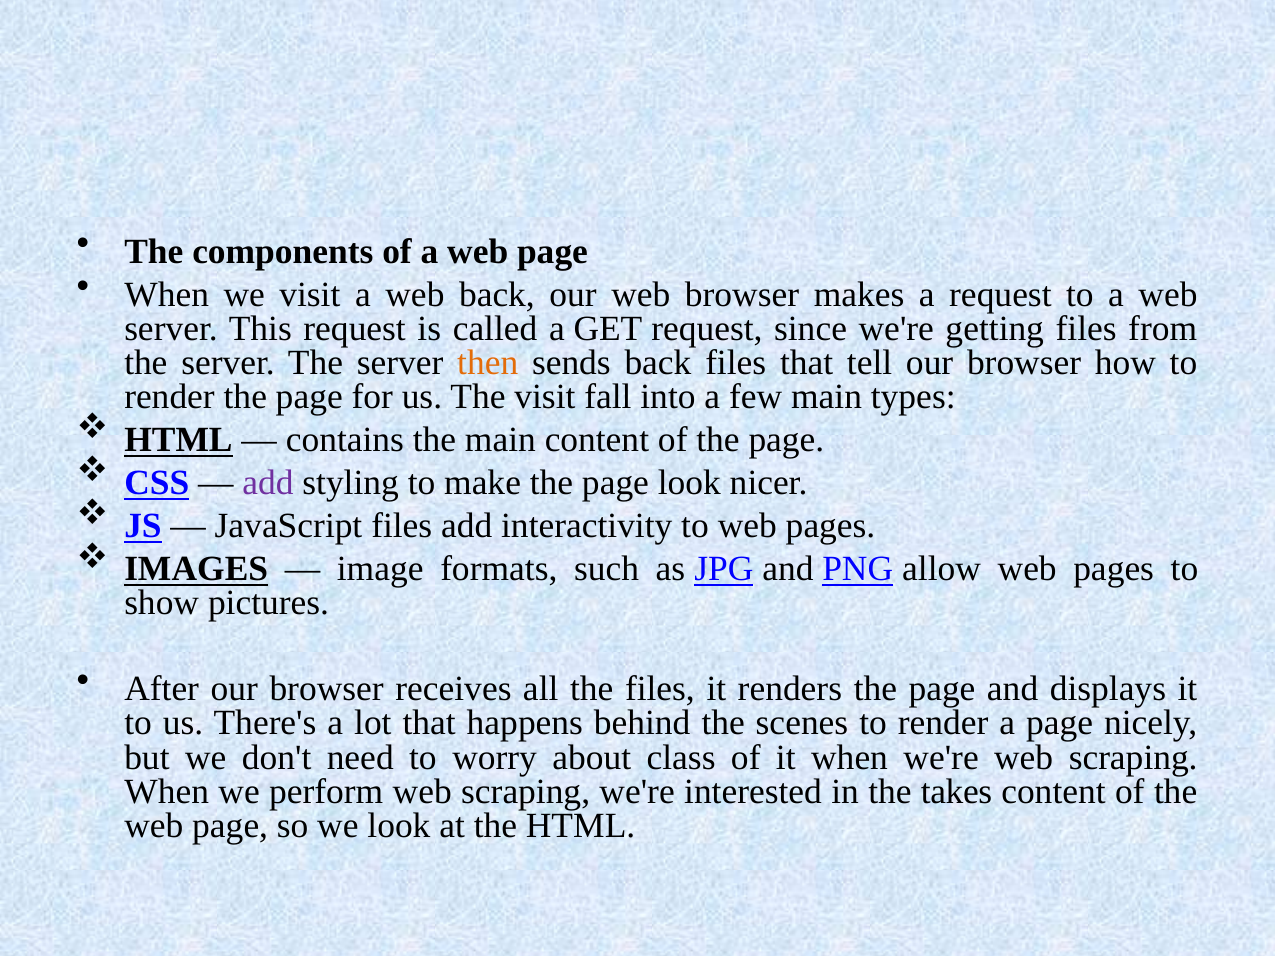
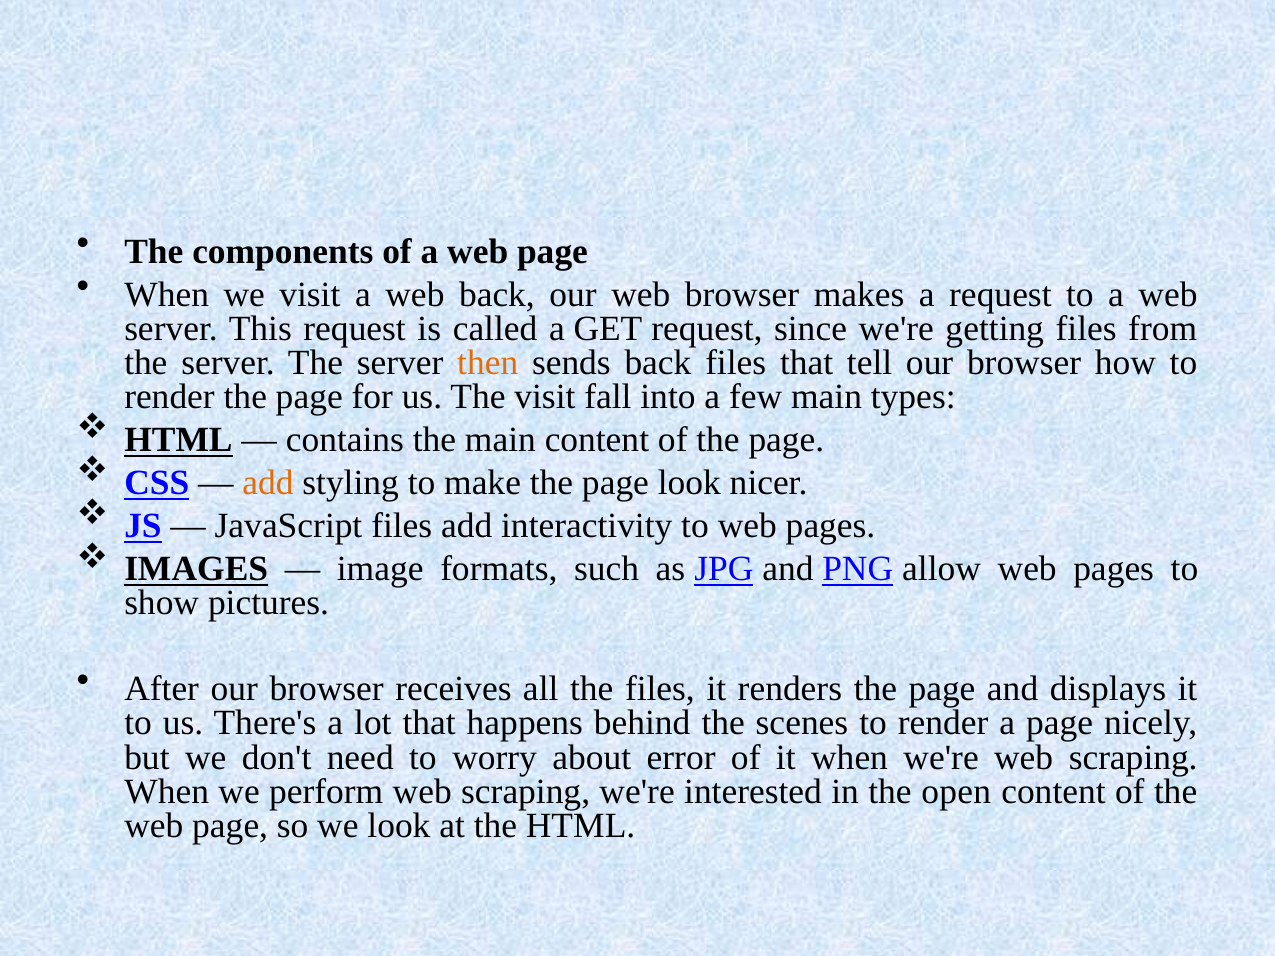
add at (268, 483) colour: purple -> orange
class: class -> error
takes: takes -> open
